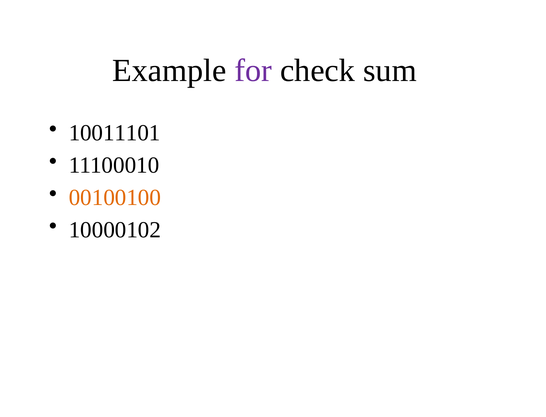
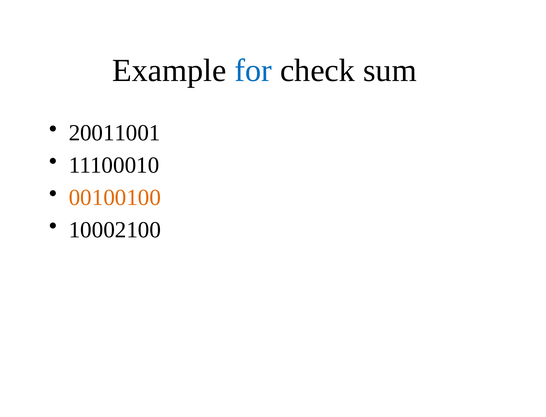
for colour: purple -> blue
10011101: 10011101 -> 20011001
10000102: 10000102 -> 10002100
